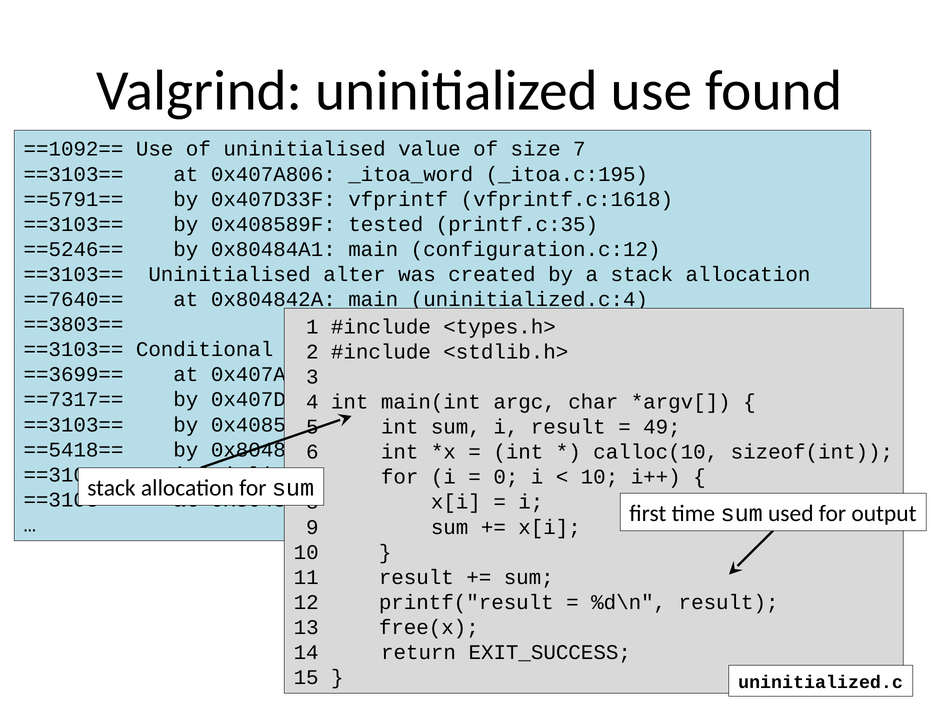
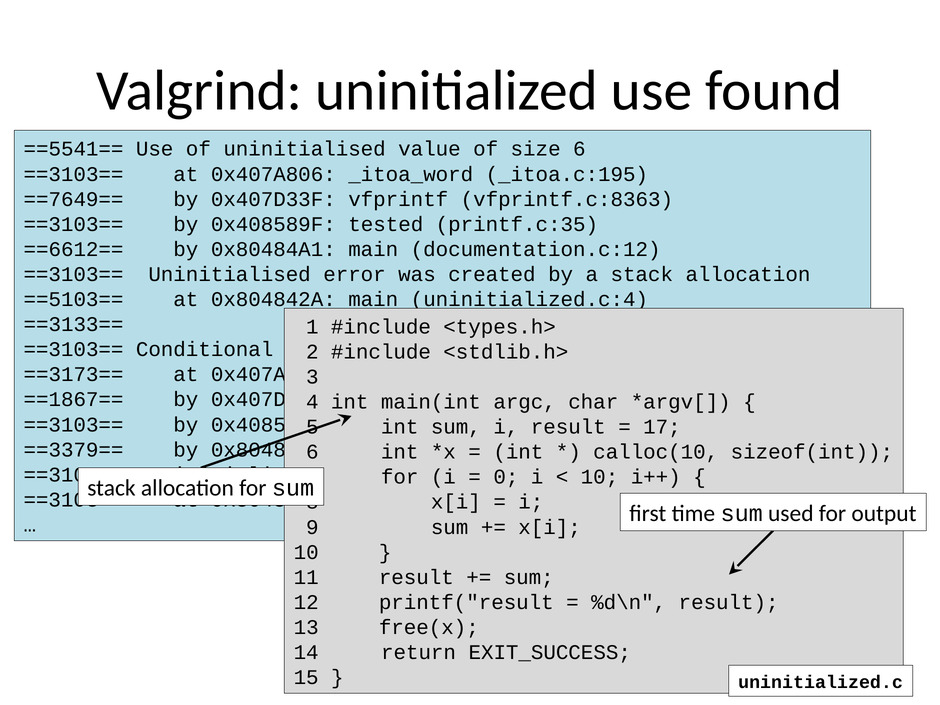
==1092==: ==1092== -> ==5541==
size 7: 7 -> 6
==5791==: ==5791== -> ==7649==
vfprintf.c:1618: vfprintf.c:1618 -> vfprintf.c:8363
==5246==: ==5246== -> ==6612==
configuration.c:12: configuration.c:12 -> documentation.c:12
alter: alter -> error
==7640==: ==7640== -> ==5103==
==3803==: ==3803== -> ==3133==
==3699==: ==3699== -> ==3173==
==7317==: ==7317== -> ==1867==
49: 49 -> 17
==5418==: ==5418== -> ==3379==
